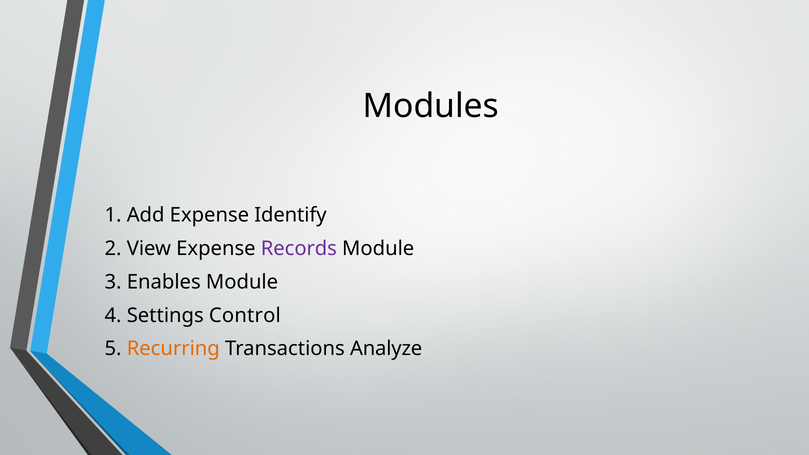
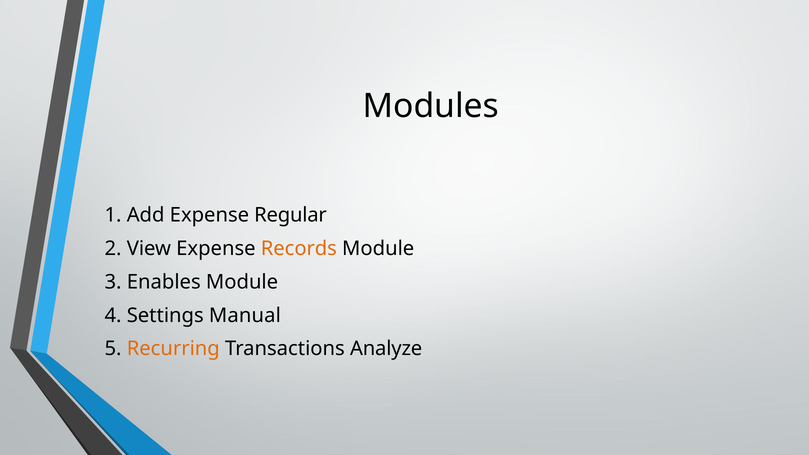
Identify: Identify -> Regular
Records colour: purple -> orange
Control: Control -> Manual
